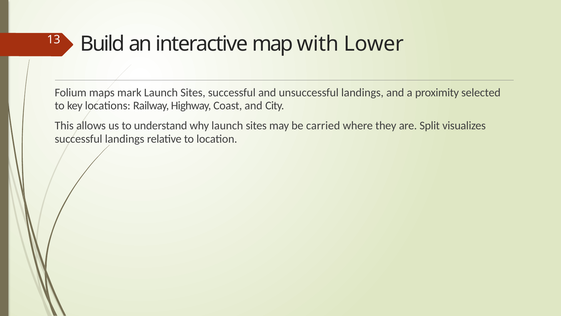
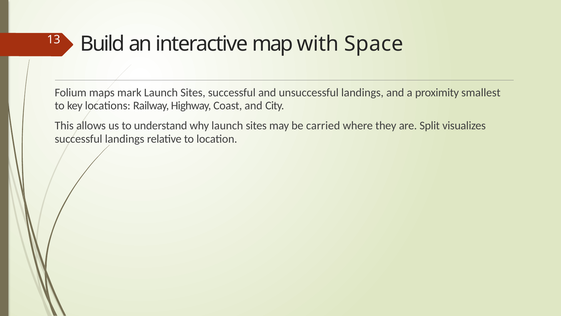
Lower: Lower -> Space
selected: selected -> smallest
